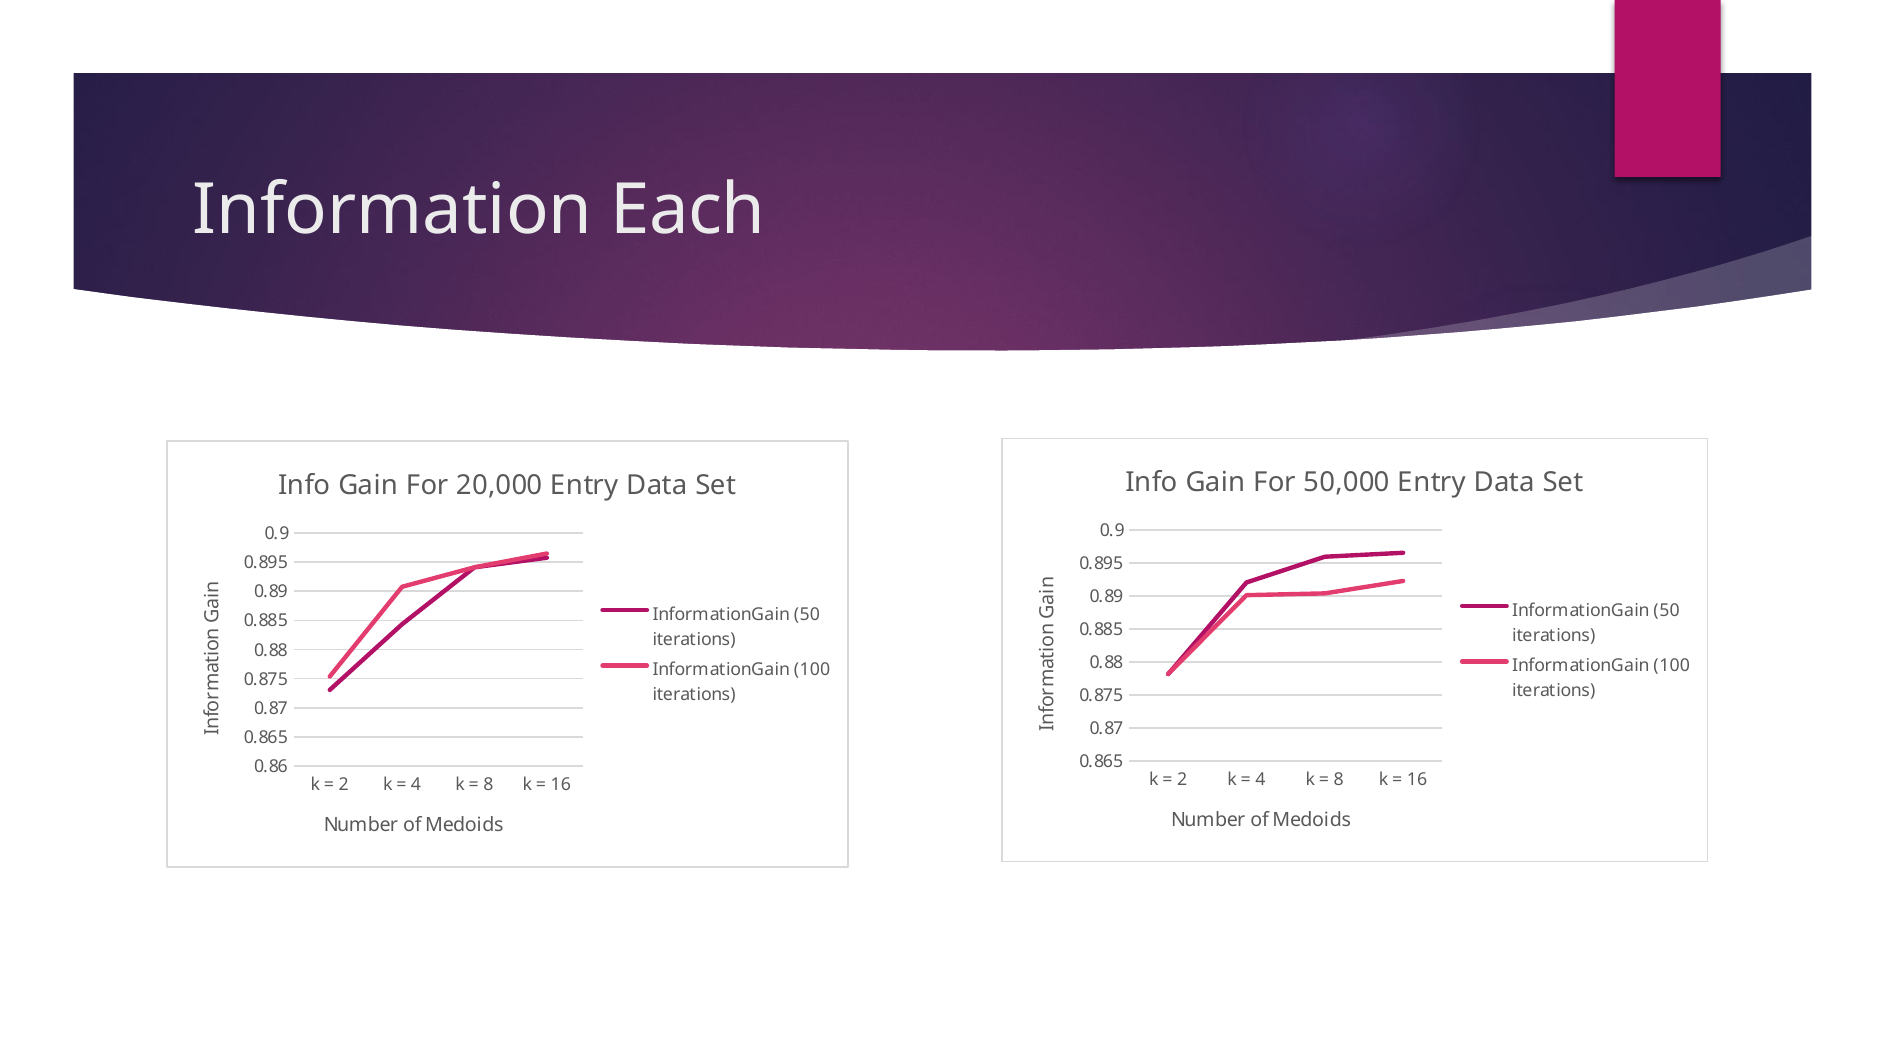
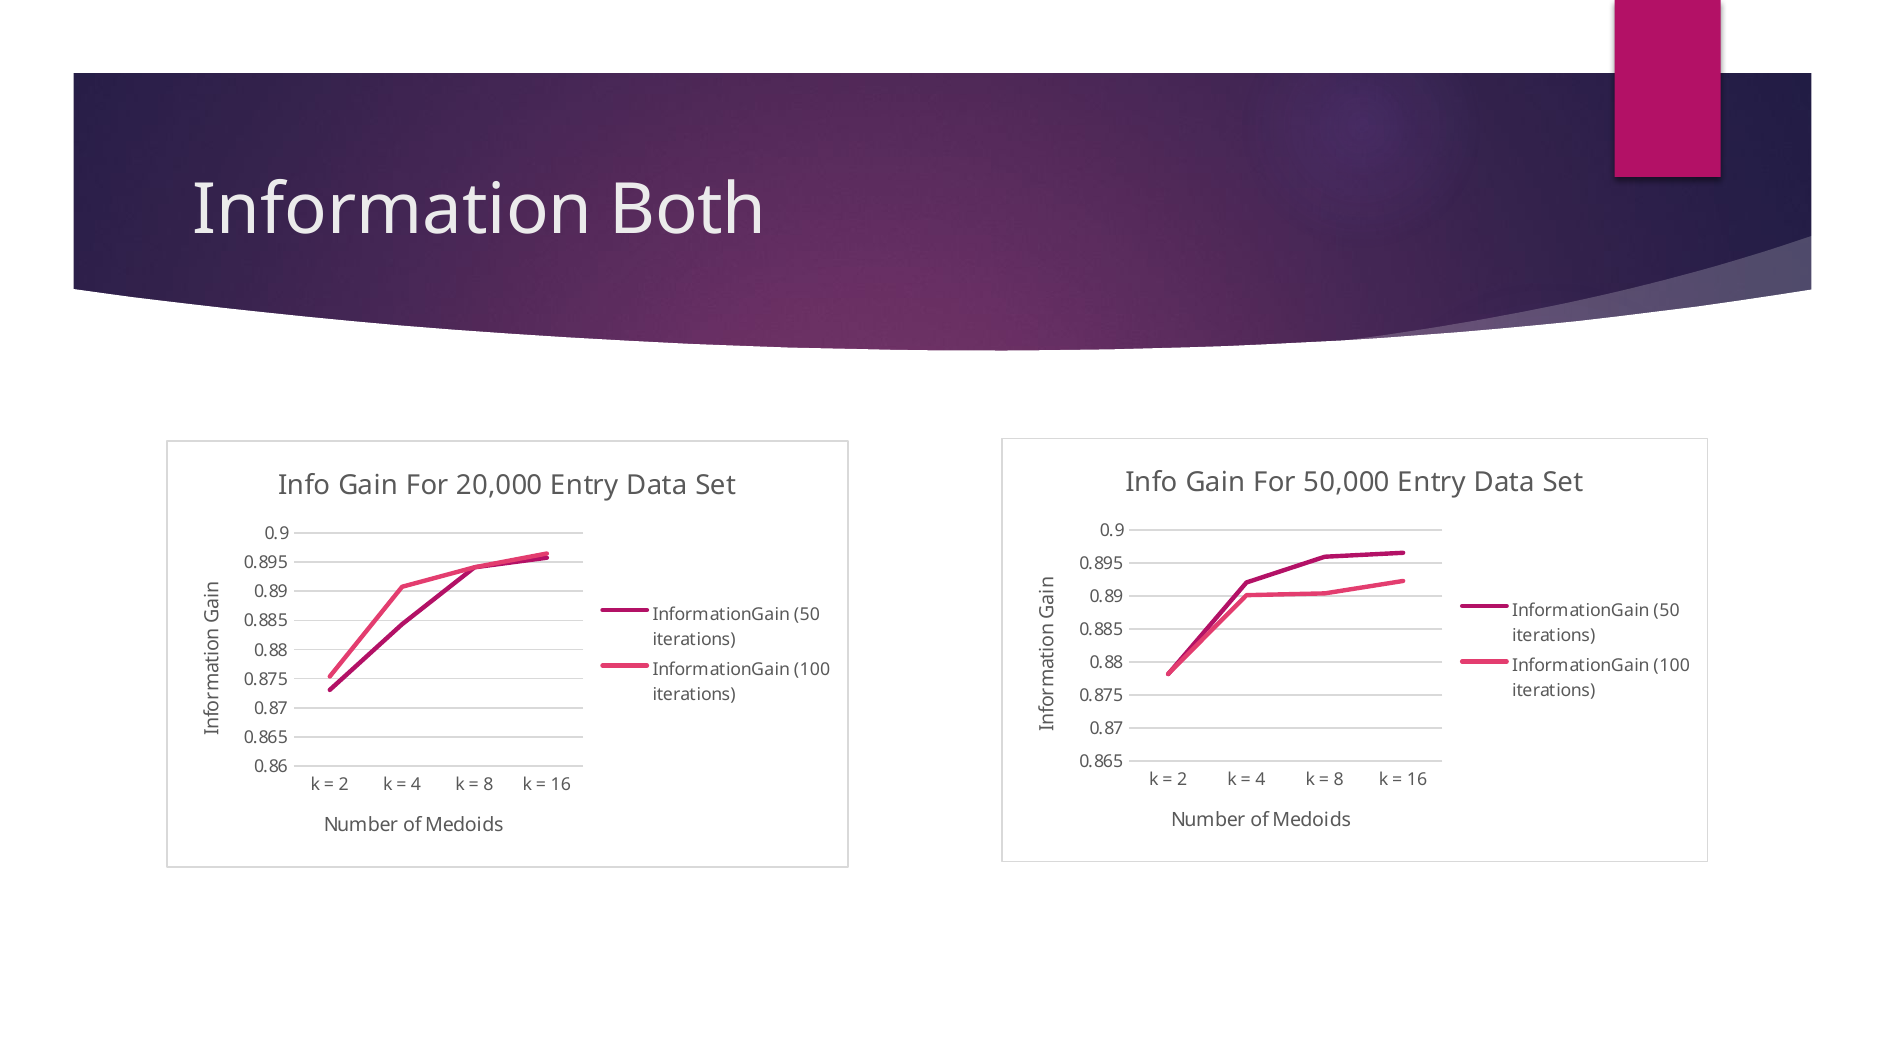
Each: Each -> Both
